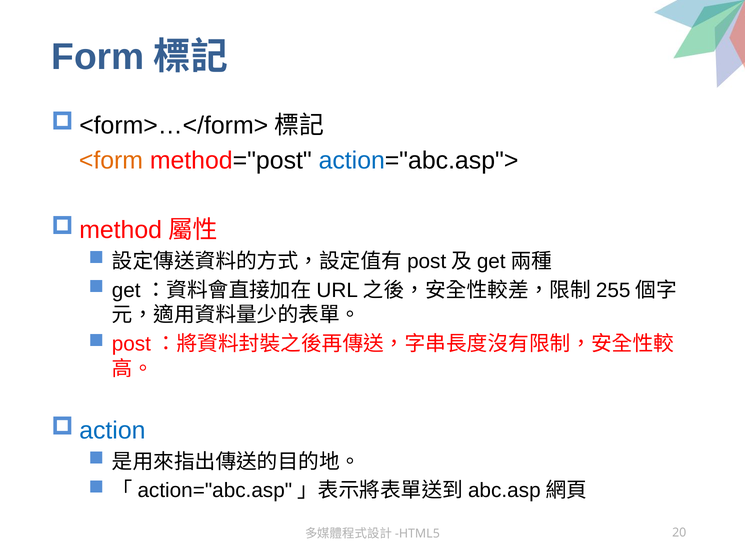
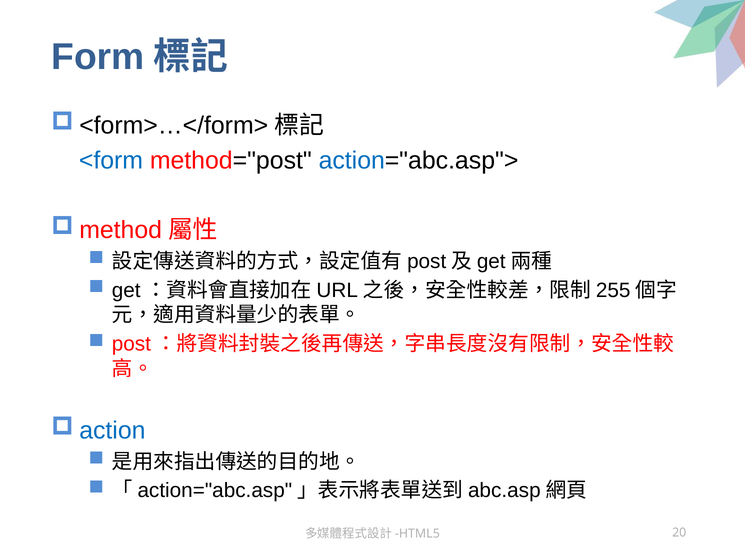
<form colour: orange -> blue
